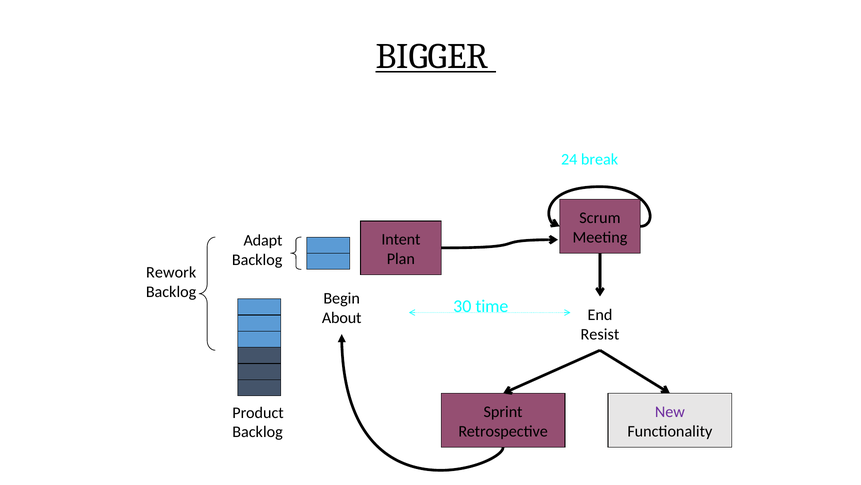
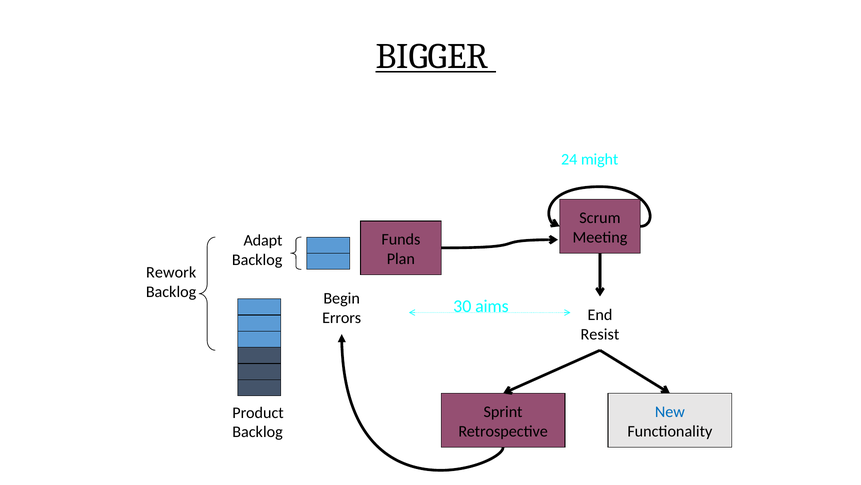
break: break -> might
Intent: Intent -> Funds
time: time -> aims
About: About -> Errors
New colour: purple -> blue
